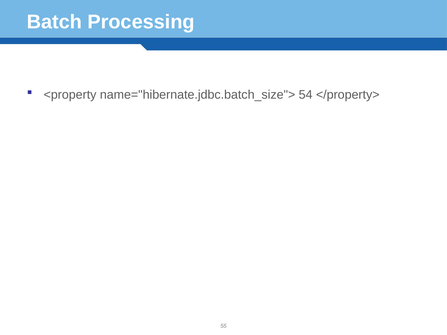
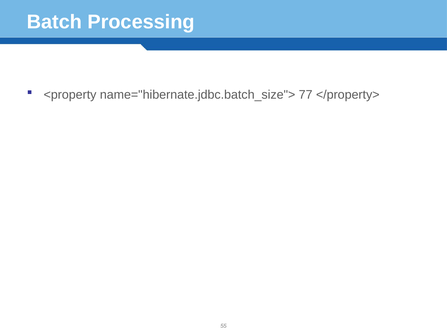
54: 54 -> 77
